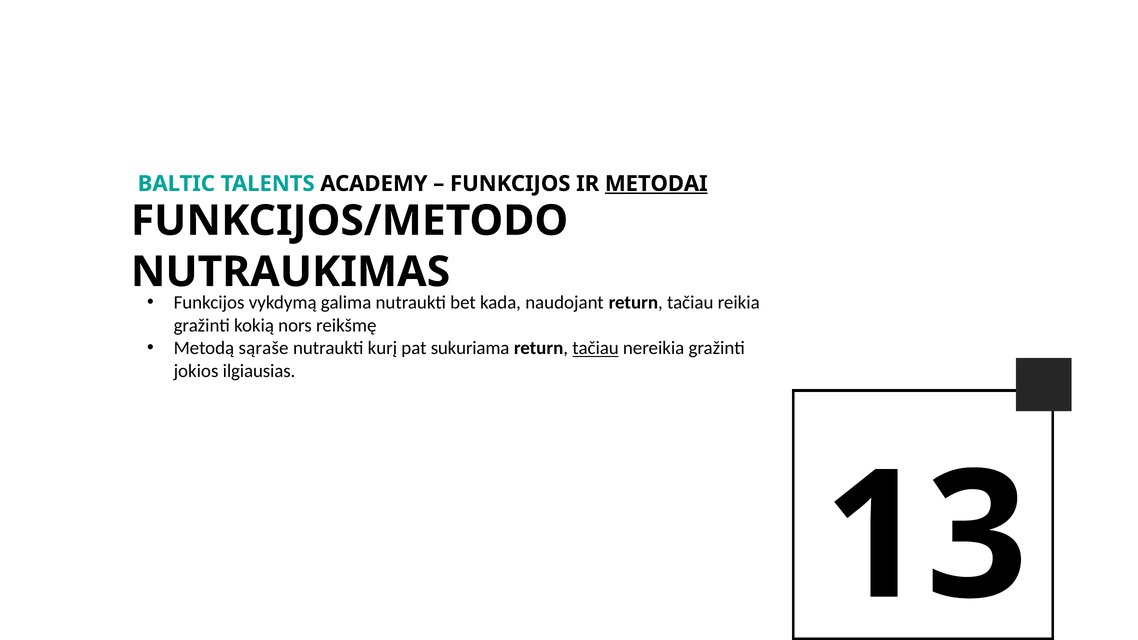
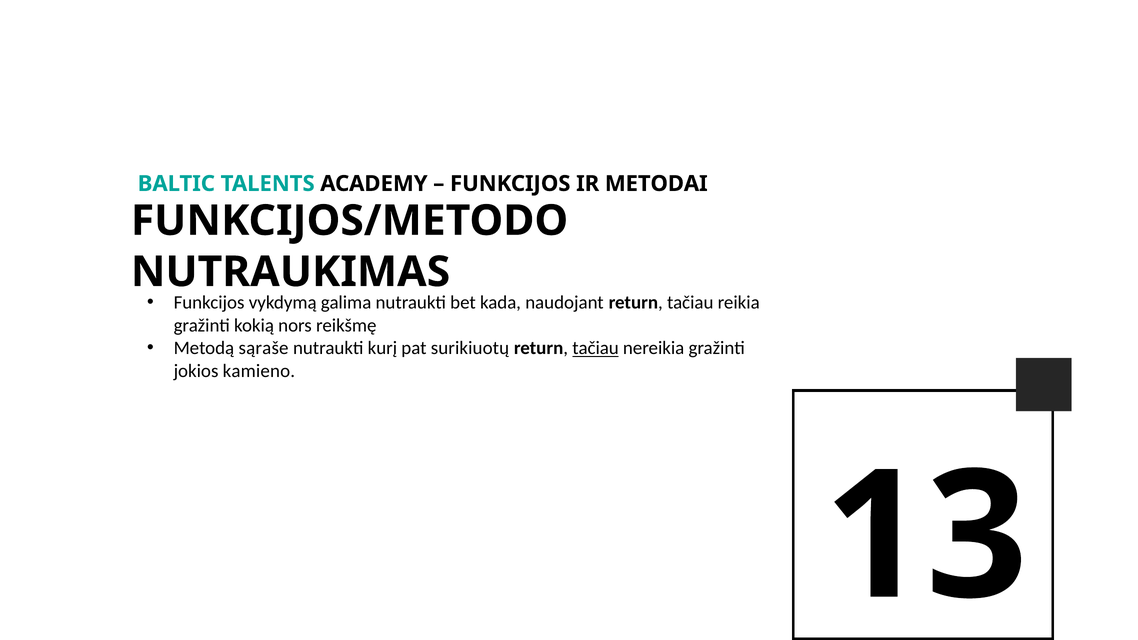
METODAI underline: present -> none
sukuriama: sukuriama -> surikiuotų
ilgiausias: ilgiausias -> kamieno
